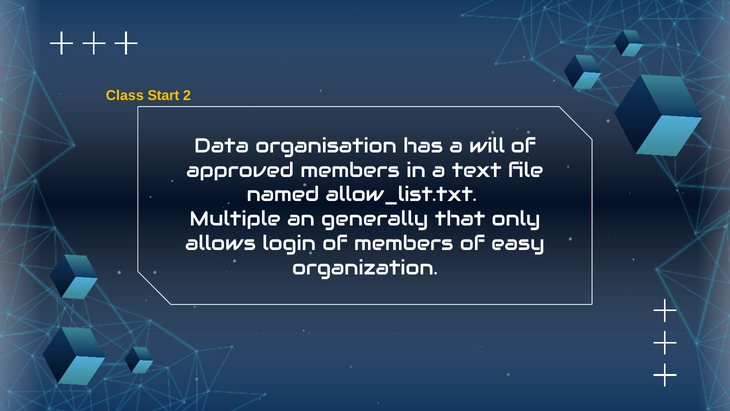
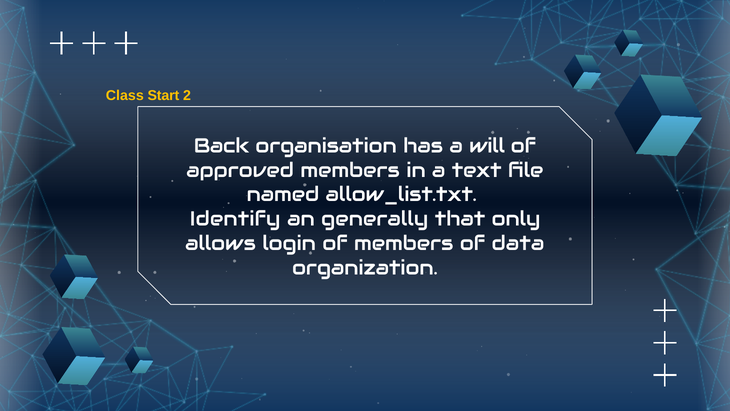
Data: Data -> Back
Multiple: Multiple -> Identify
easy: easy -> data
